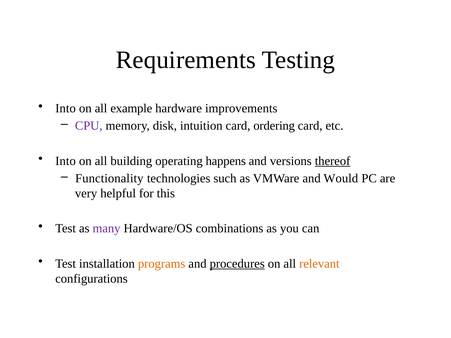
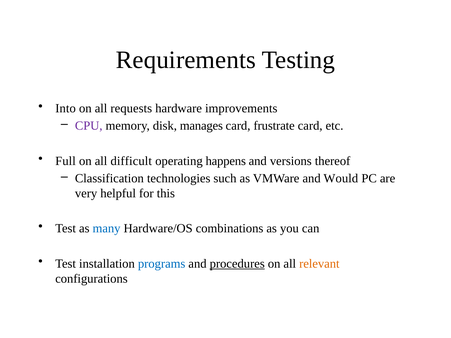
example: example -> requests
intuition: intuition -> manages
ordering: ordering -> frustrate
Into at (66, 161): Into -> Full
building: building -> difficult
thereof underline: present -> none
Functionality: Functionality -> Classification
many colour: purple -> blue
programs colour: orange -> blue
